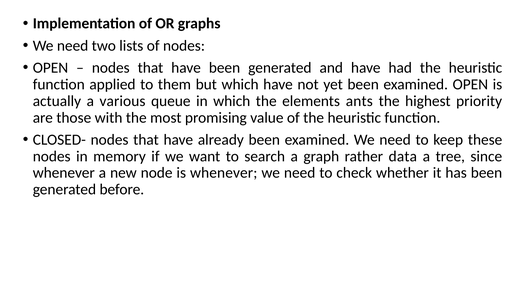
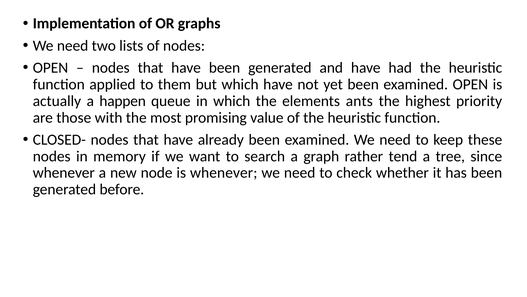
various: various -> happen
data: data -> tend
